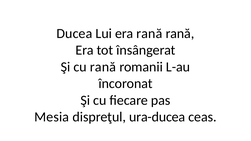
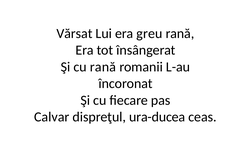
Ducea: Ducea -> Vărsat
era rană: rană -> greu
Mesia: Mesia -> Calvar
